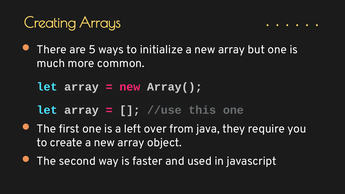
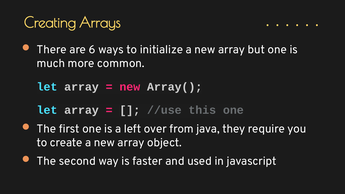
5: 5 -> 6
